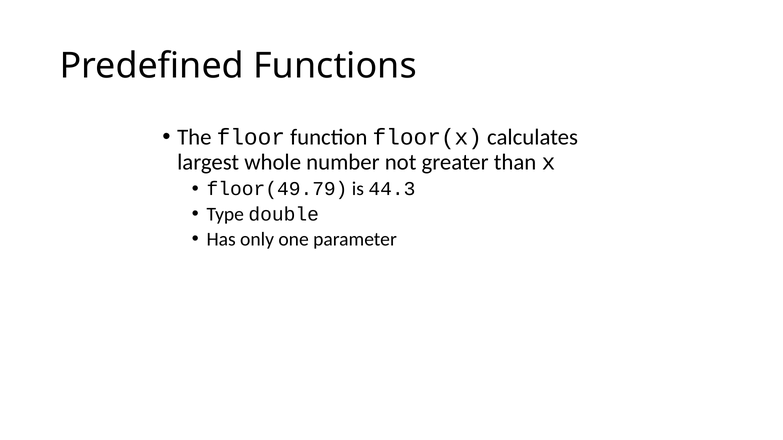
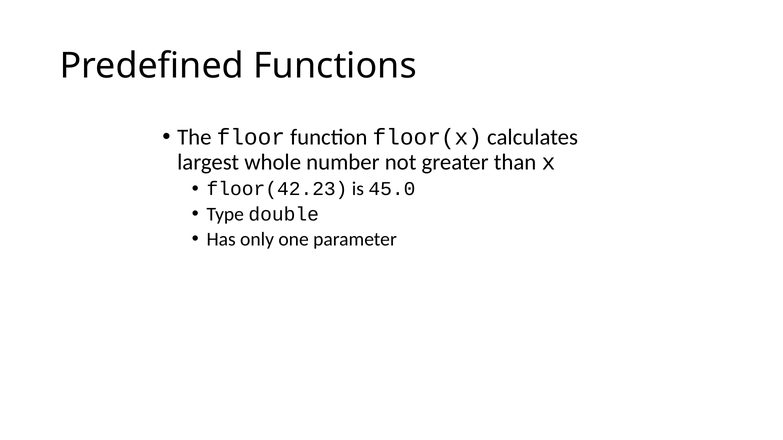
floor(49.79: floor(49.79 -> floor(42.23
44.3: 44.3 -> 45.0
